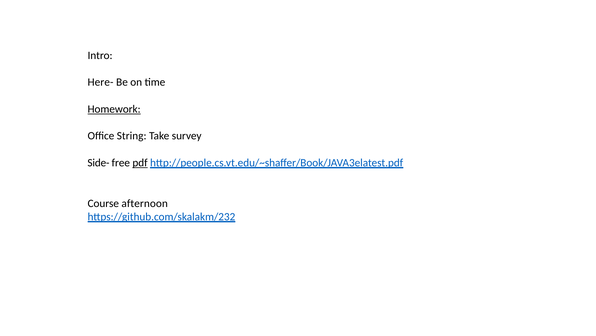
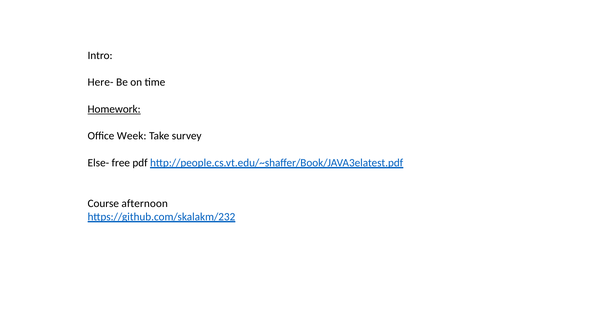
String: String -> Week
Side-: Side- -> Else-
pdf underline: present -> none
